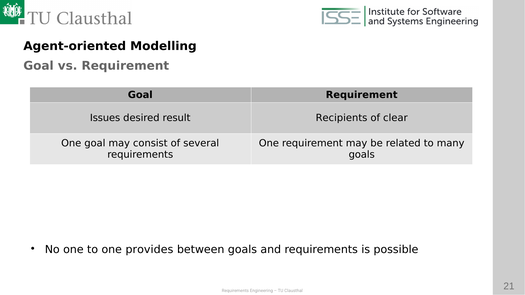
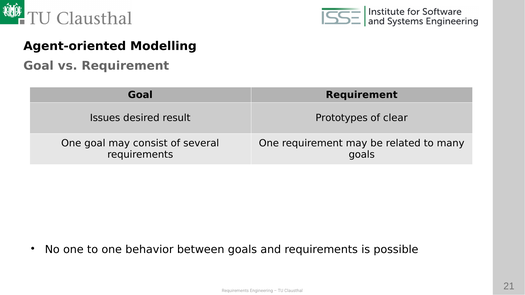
Recipients: Recipients -> Prototypes
provides: provides -> behavior
